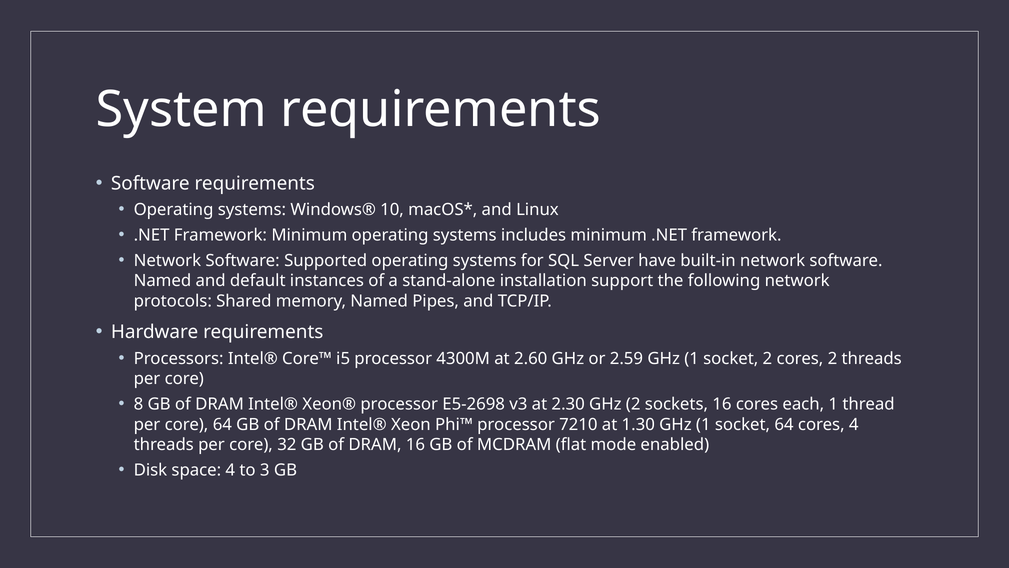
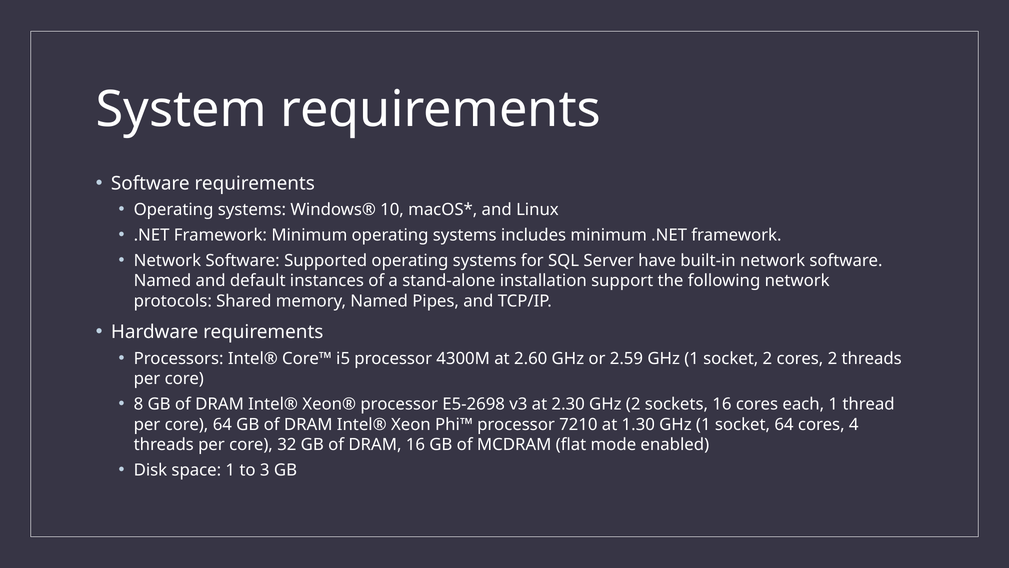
space 4: 4 -> 1
